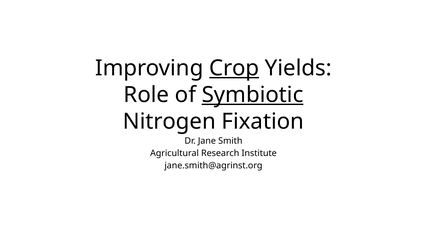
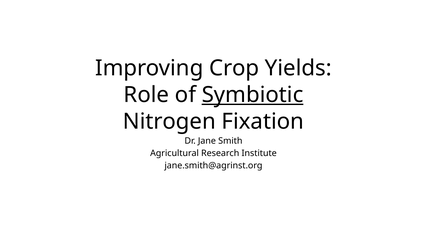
Crop underline: present -> none
